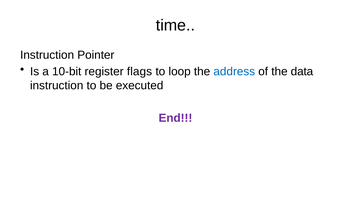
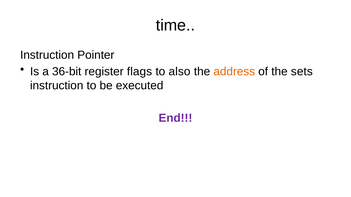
10-bit: 10-bit -> 36-bit
loop: loop -> also
address colour: blue -> orange
data: data -> sets
